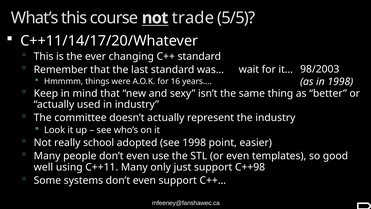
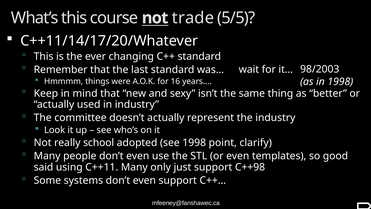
easier: easier -> clarify
well: well -> said
